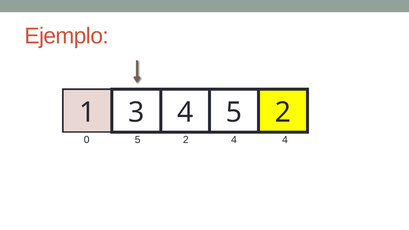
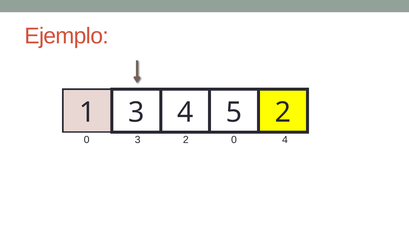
0 5: 5 -> 3
4 at (234, 140): 4 -> 0
